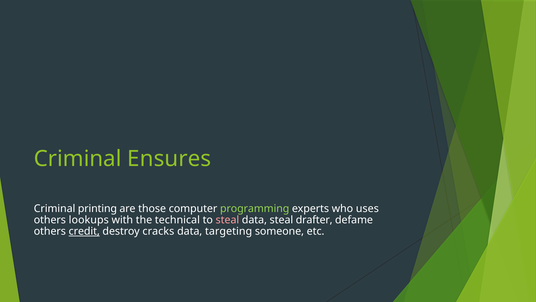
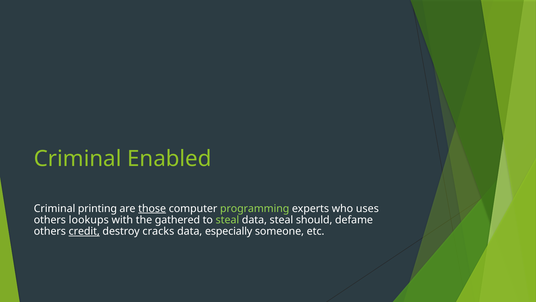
Ensures: Ensures -> Enabled
those underline: none -> present
technical: technical -> gathered
steal at (227, 220) colour: pink -> light green
drafter: drafter -> should
targeting: targeting -> especially
